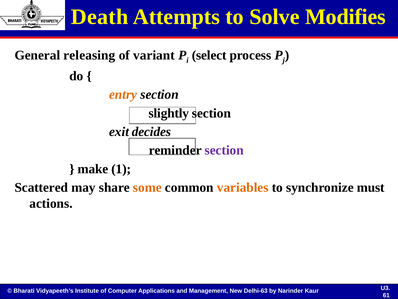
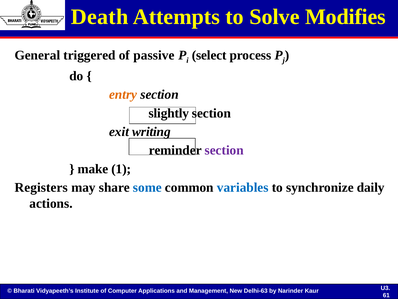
releasing: releasing -> triggered
variant: variant -> passive
decides: decides -> writing
Scattered: Scattered -> Registers
some colour: orange -> blue
variables colour: orange -> blue
must: must -> daily
